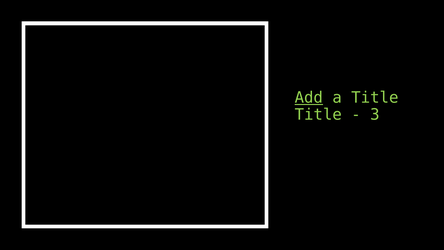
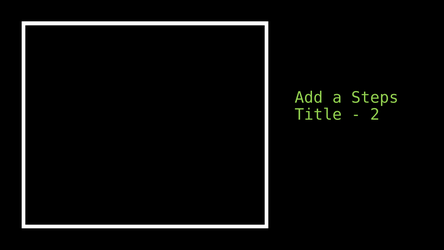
Add underline: present -> none
a Title: Title -> Steps
3: 3 -> 2
